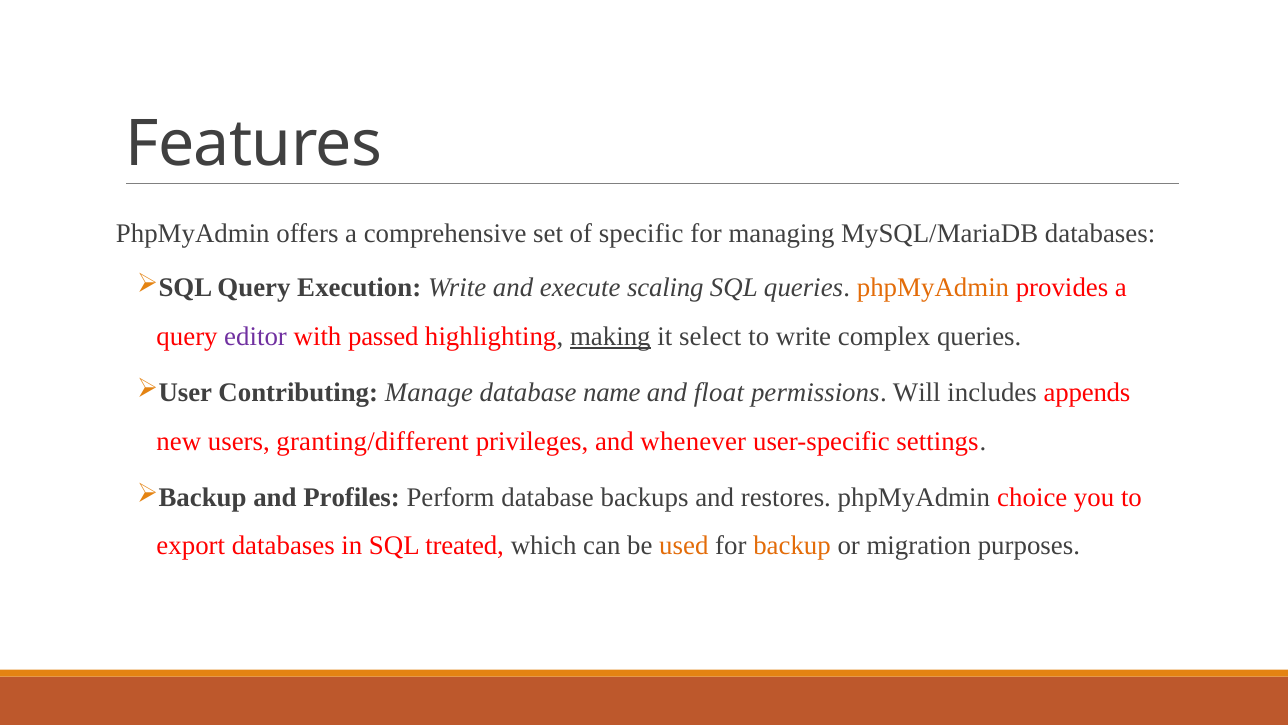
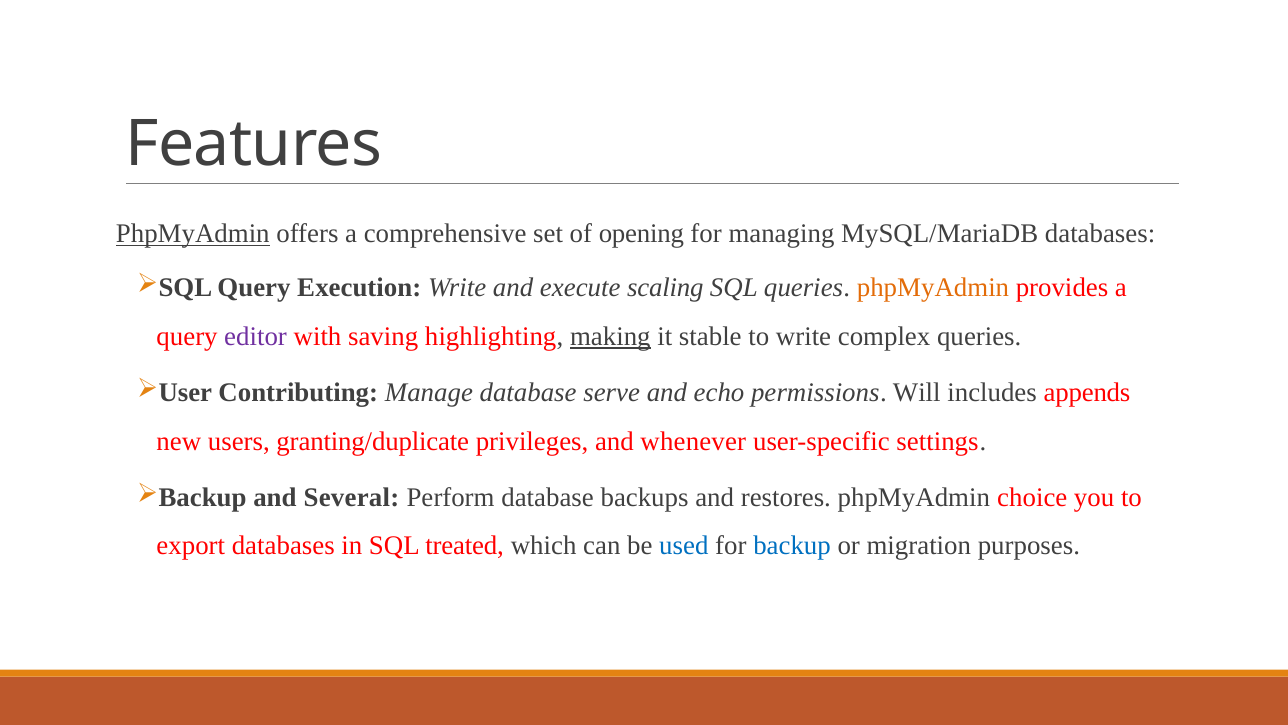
PhpMyAdmin at (193, 234) underline: none -> present
specific: specific -> opening
passed: passed -> saving
select: select -> stable
name: name -> serve
float: float -> echo
granting/different: granting/different -> granting/duplicate
Profiles: Profiles -> Several
used colour: orange -> blue
backup colour: orange -> blue
